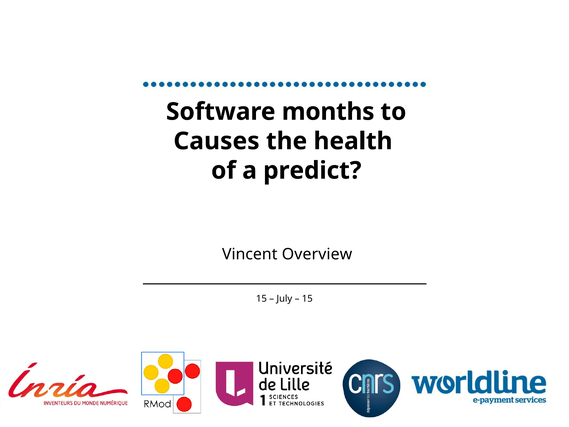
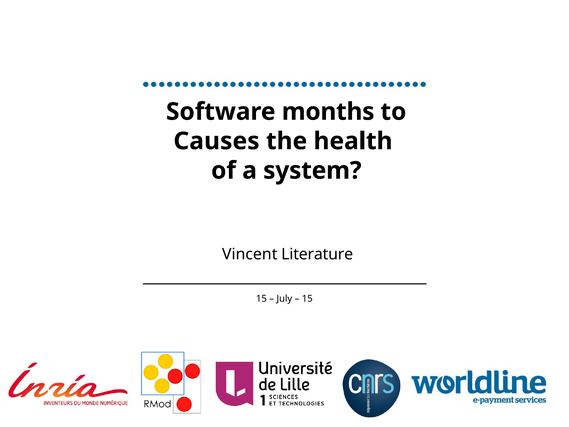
predict: predict -> system
Overview: Overview -> Literature
